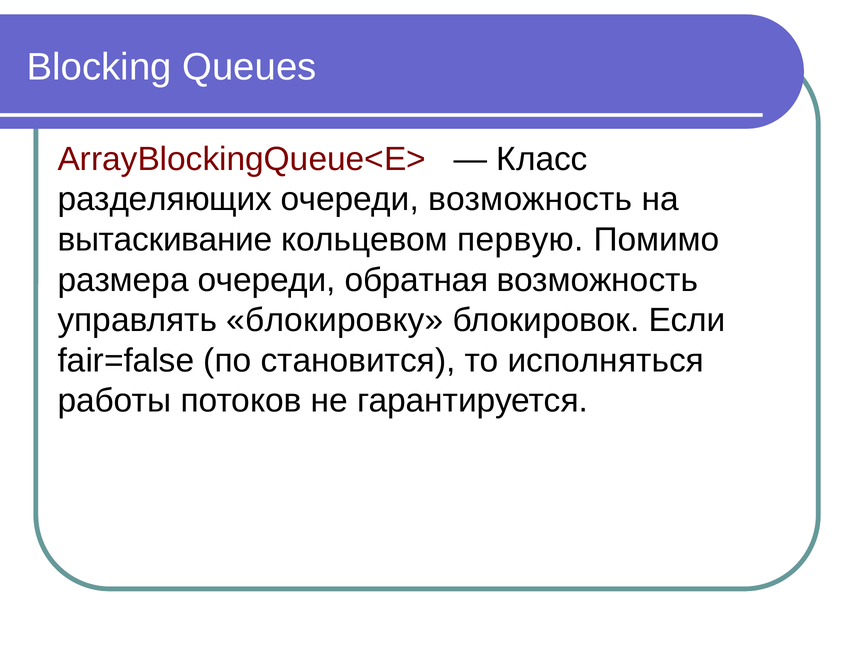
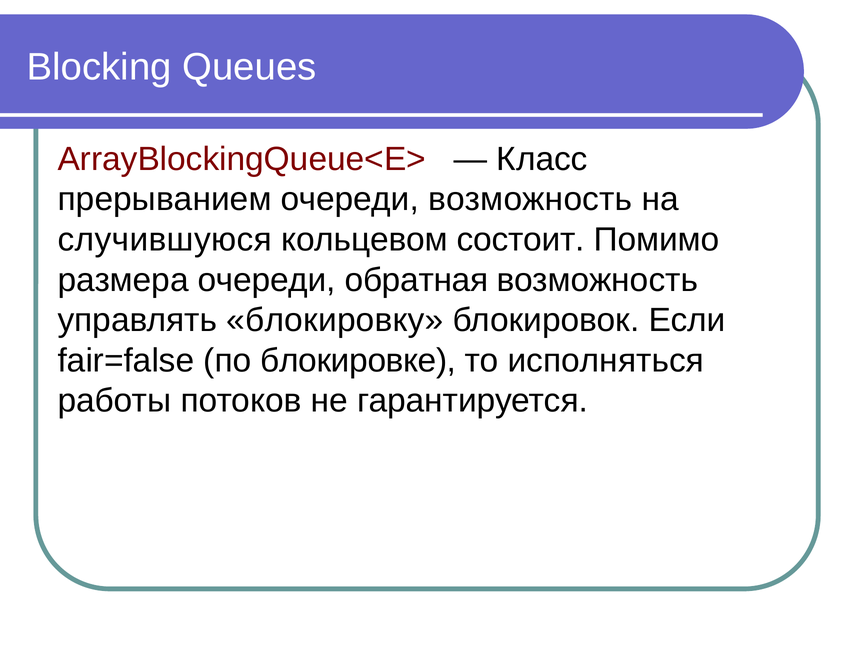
разделяющих: разделяющих -> прерыванием
вытаскивание: вытаскивание -> случившуюся
первую: первую -> состоит
становится: становится -> блокировке
